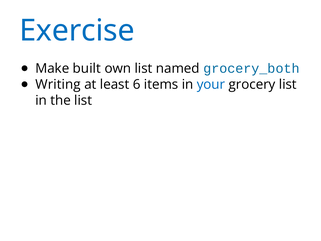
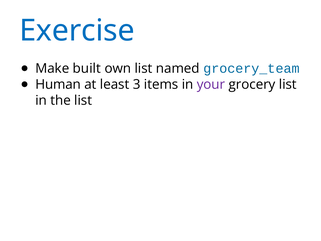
grocery_both: grocery_both -> grocery_team
Writing: Writing -> Human
6: 6 -> 3
your colour: blue -> purple
